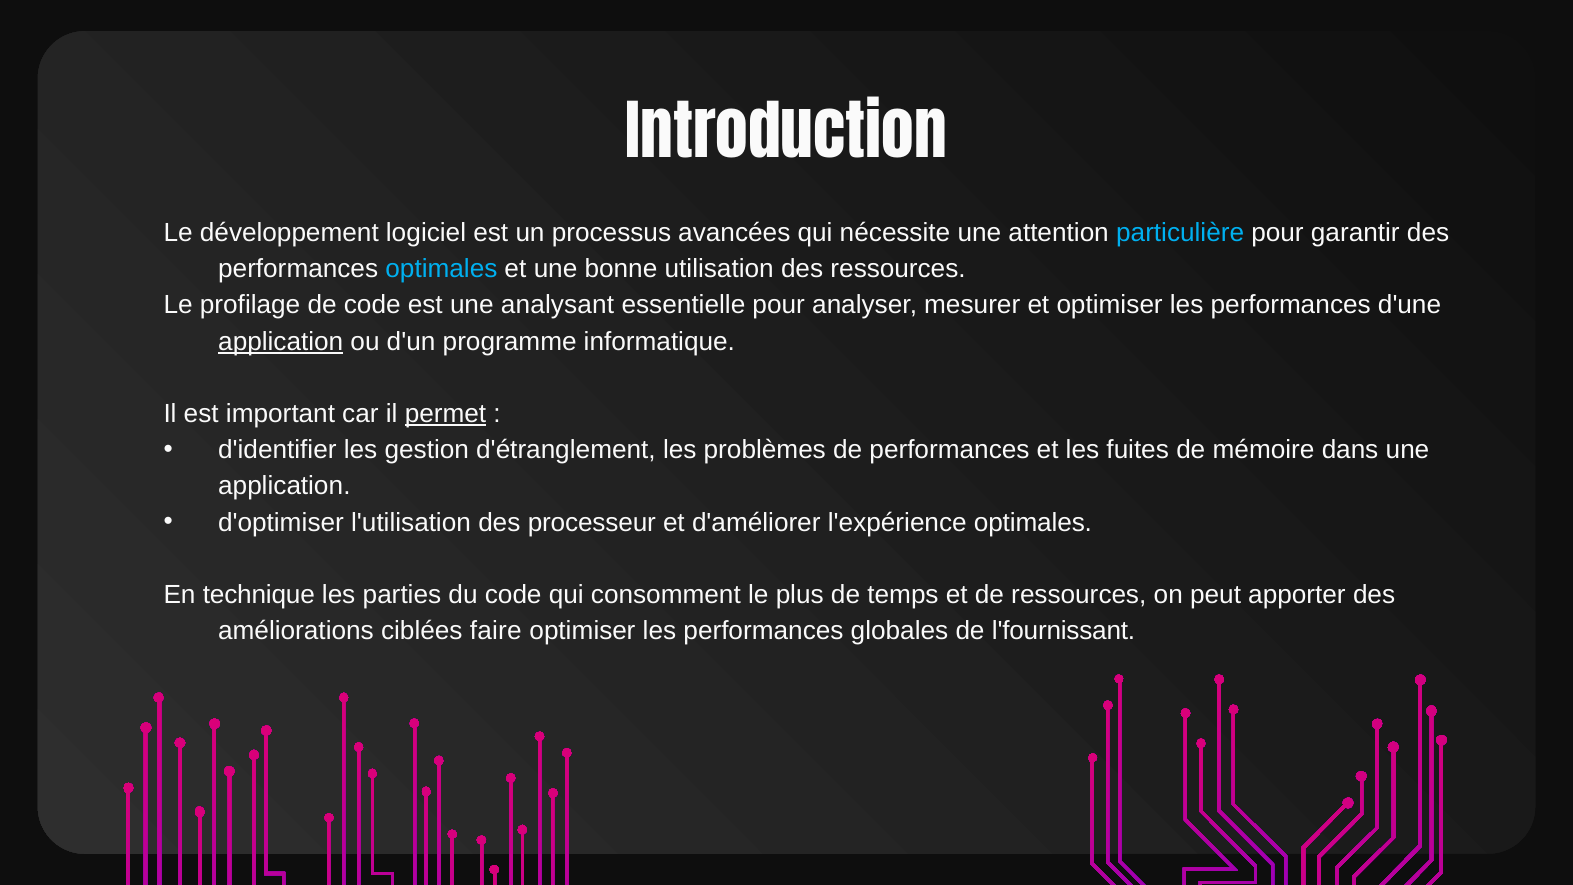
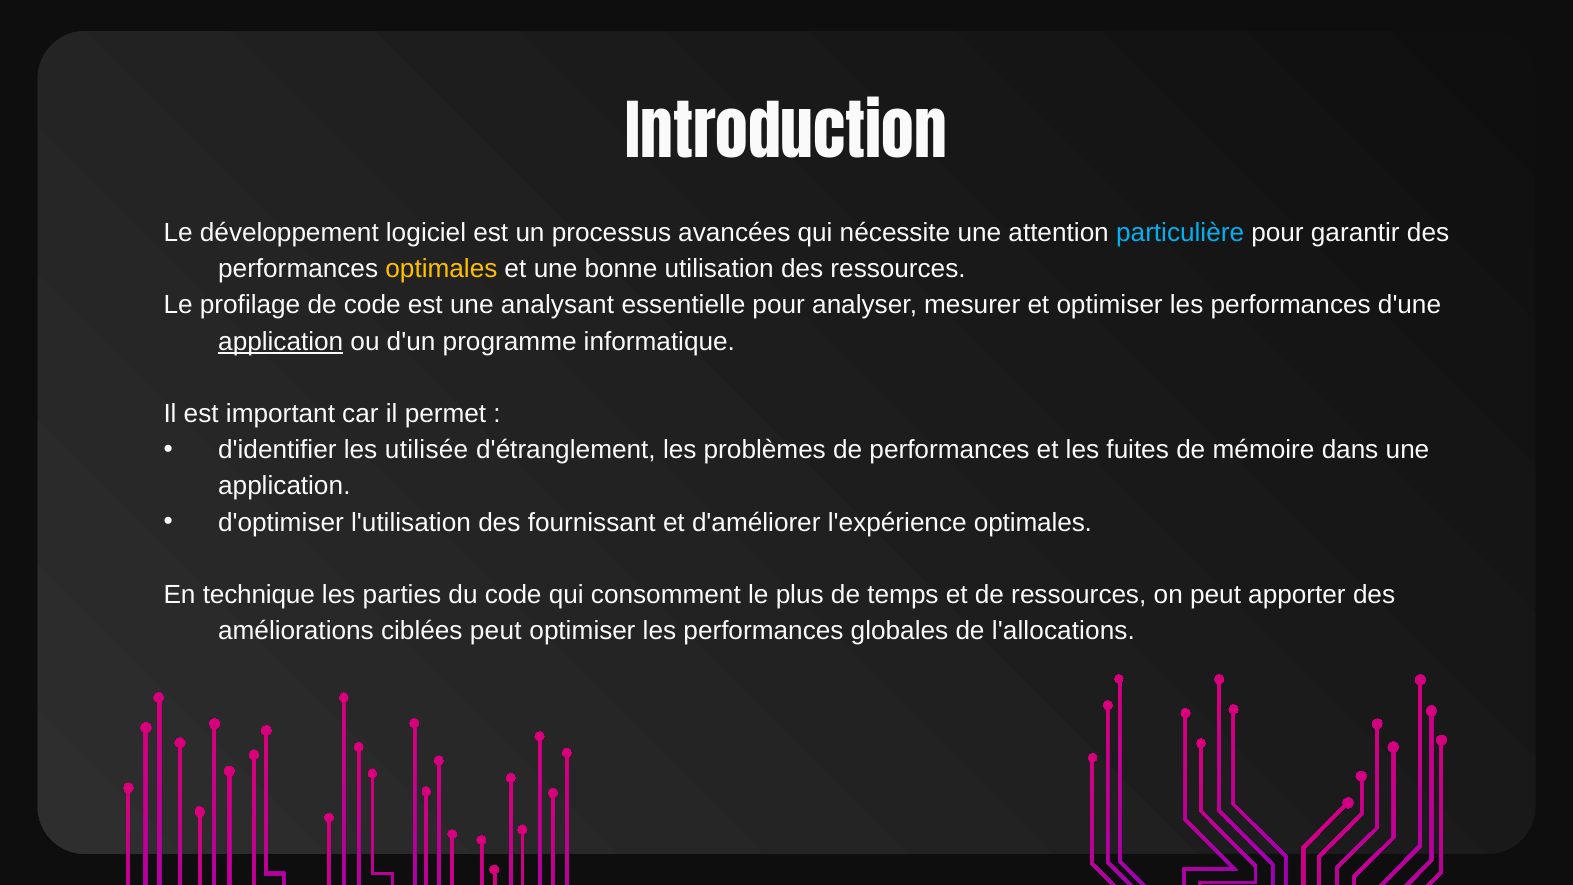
optimales at (441, 269) colour: light blue -> yellow
permet underline: present -> none
gestion: gestion -> utilisée
processeur: processeur -> fournissant
ciblées faire: faire -> peut
l'fournissant: l'fournissant -> l'allocations
